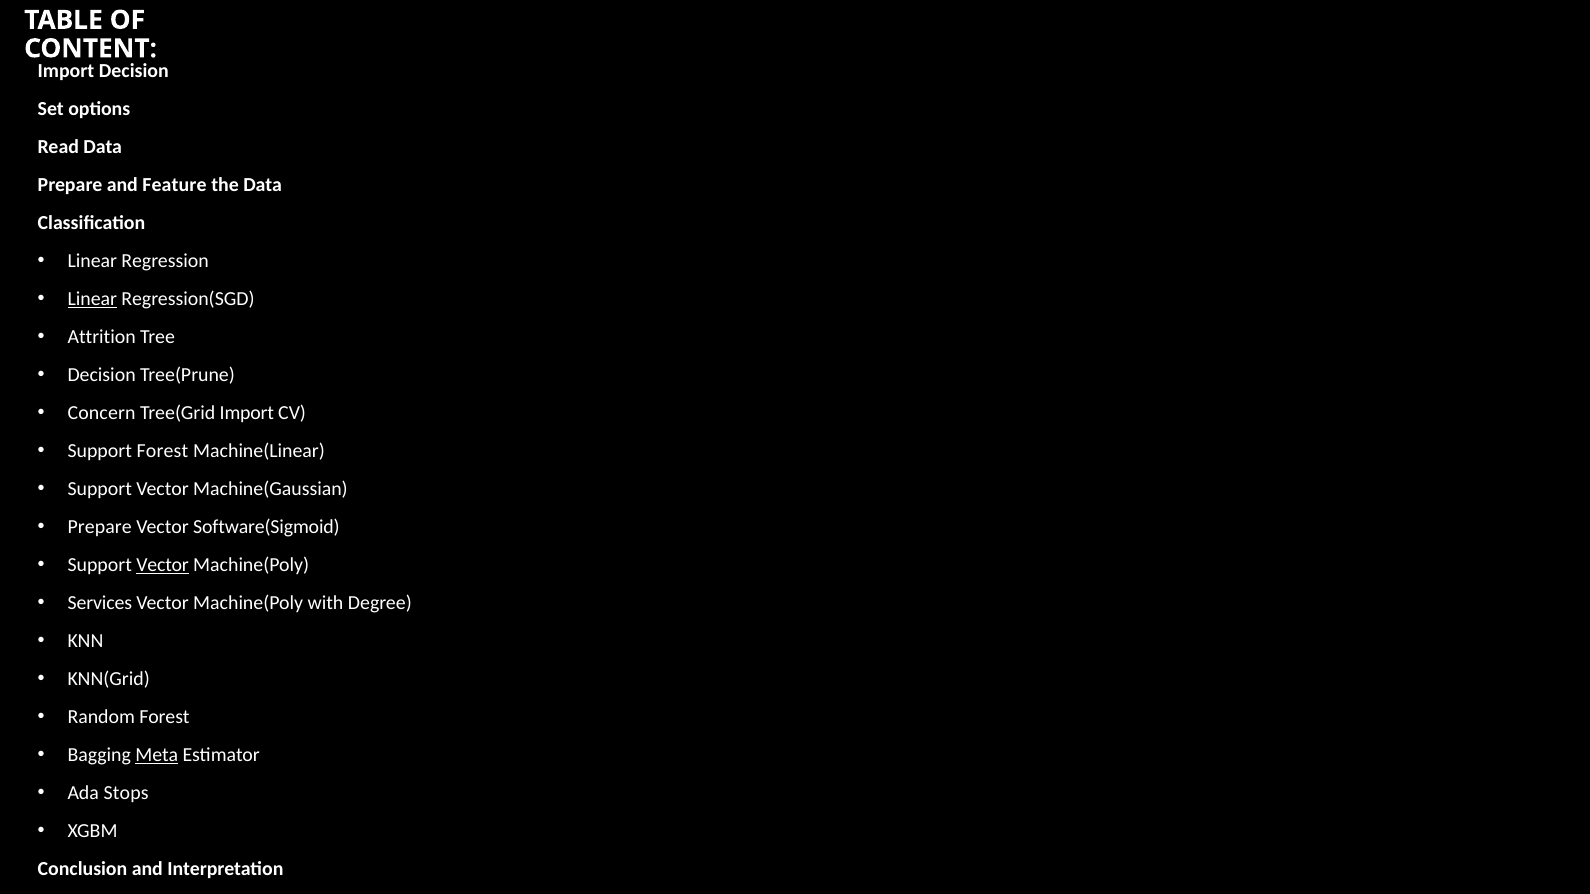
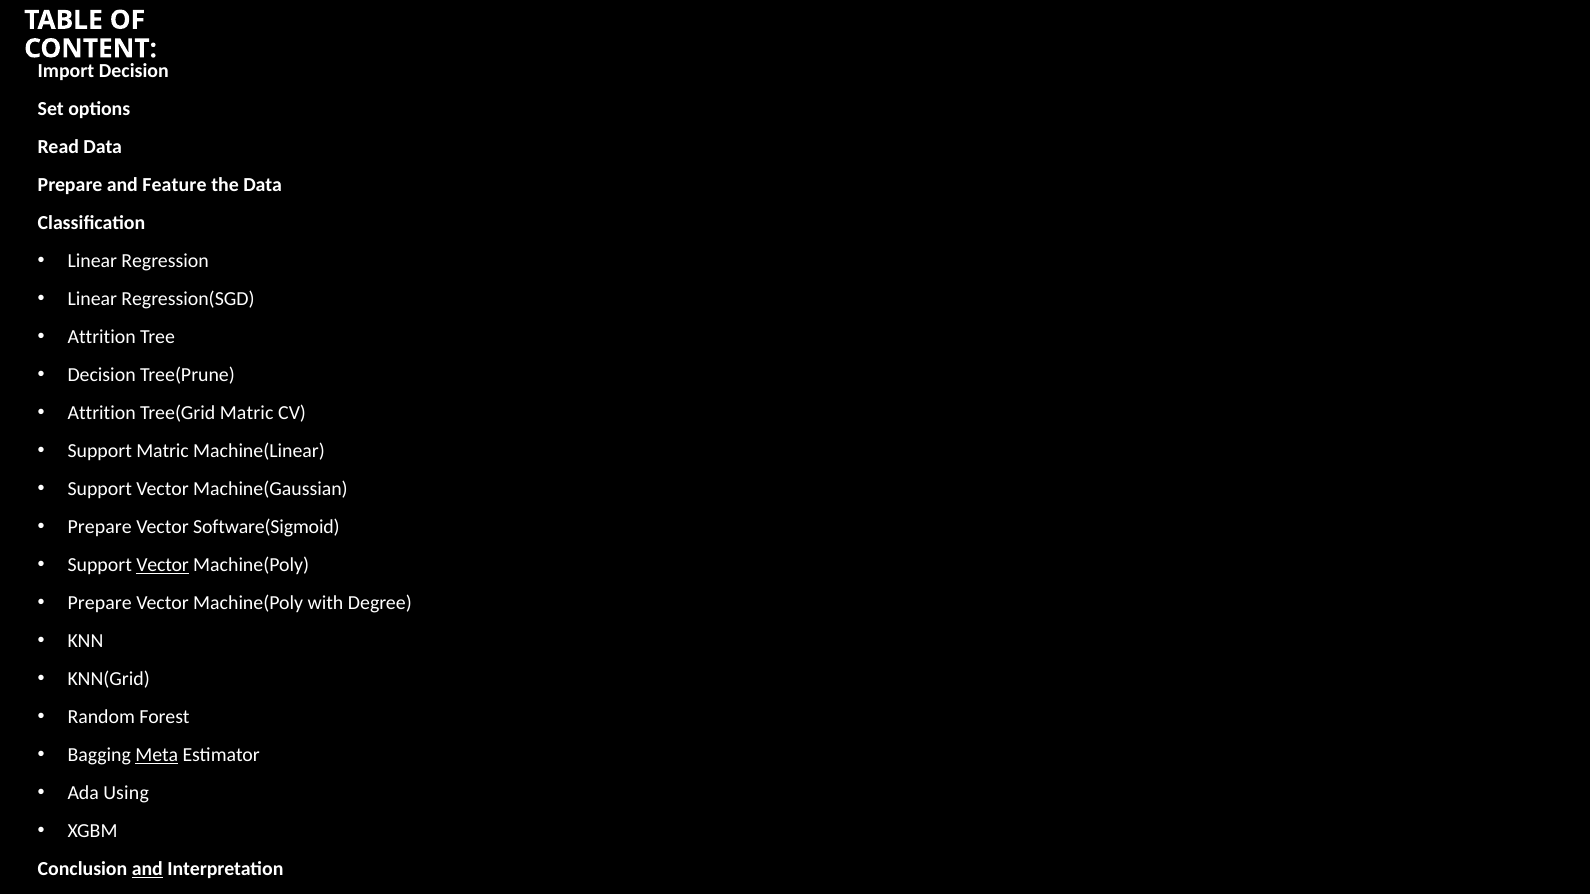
Linear at (92, 299) underline: present -> none
Concern at (102, 413): Concern -> Attrition
Tree(Grid Import: Import -> Matric
Support Forest: Forest -> Matric
Services at (100, 603): Services -> Prepare
Stops: Stops -> Using
and at (147, 869) underline: none -> present
